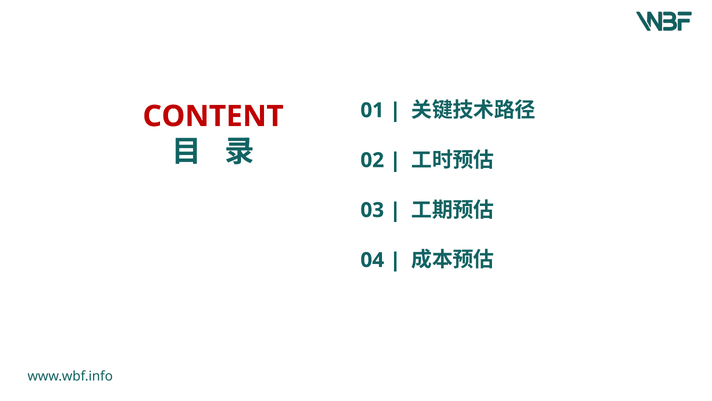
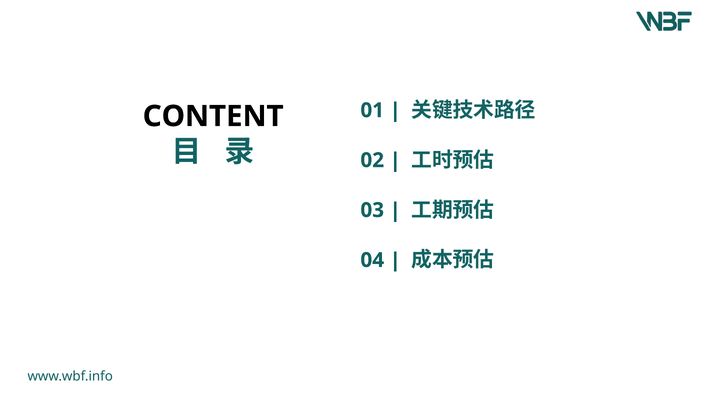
CONTENT colour: red -> black
